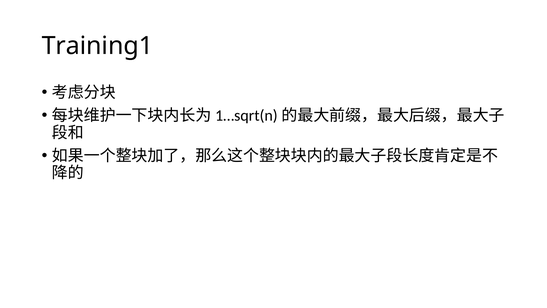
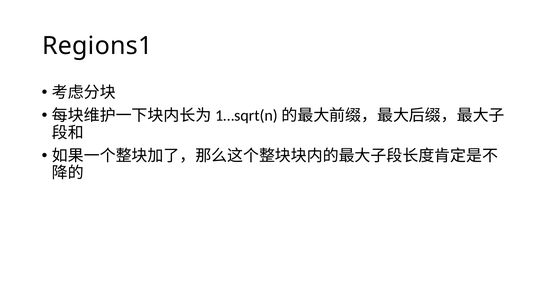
Training1: Training1 -> Regions1
